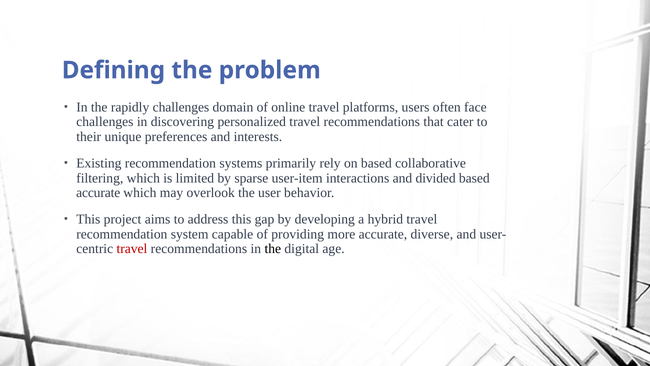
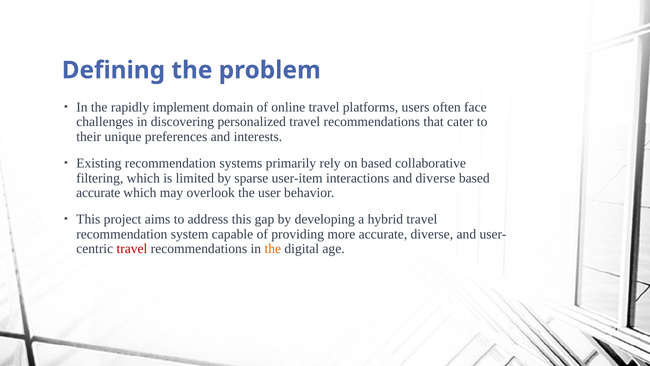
rapidly challenges: challenges -> implement
and divided: divided -> diverse
the at (273, 249) colour: black -> orange
